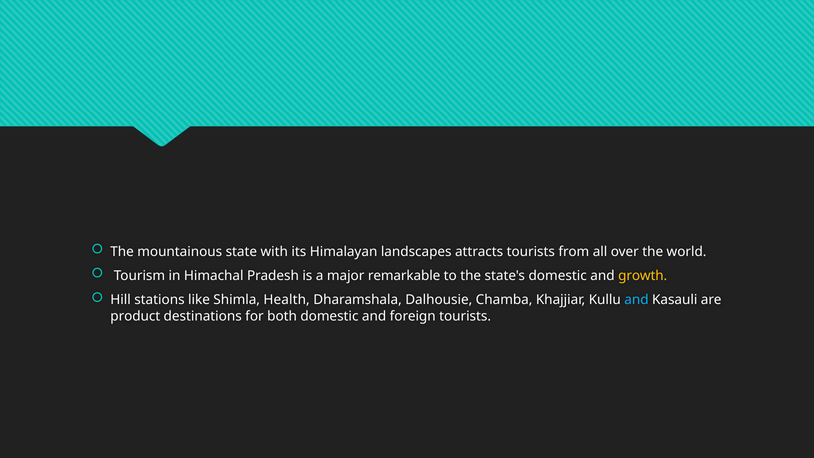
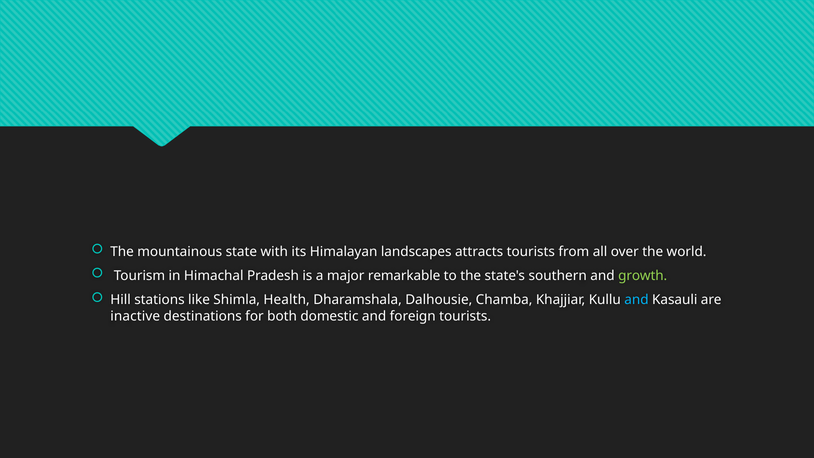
state's domestic: domestic -> southern
growth colour: yellow -> light green
product: product -> inactive
